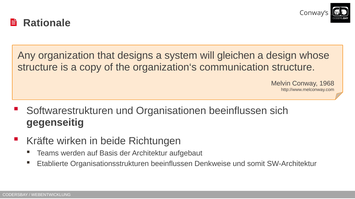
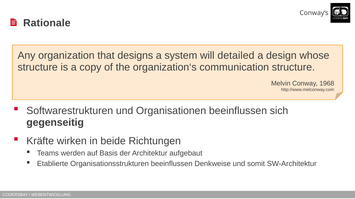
gleichen: gleichen -> detailed
